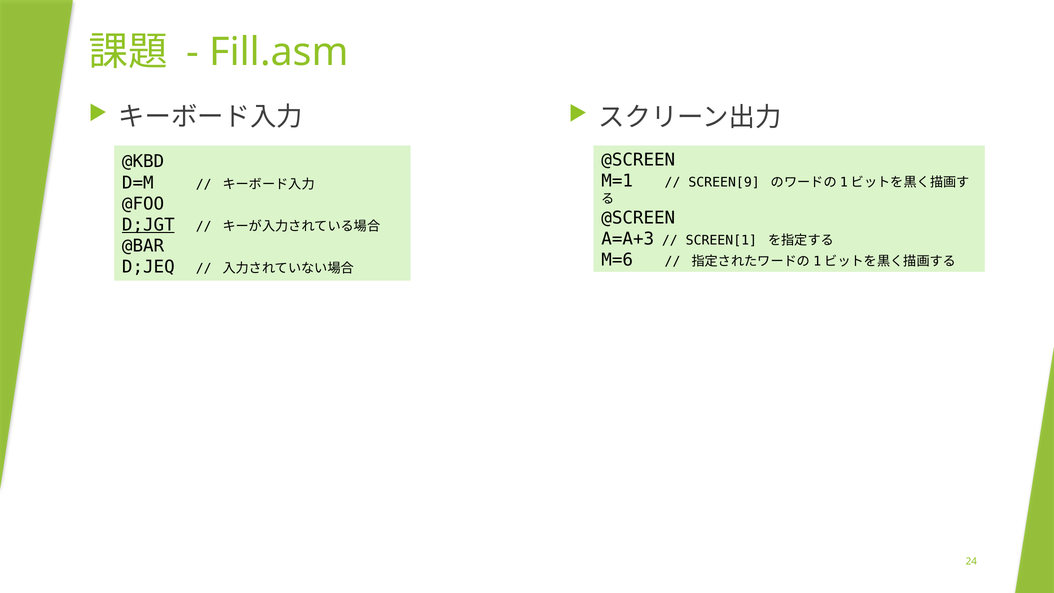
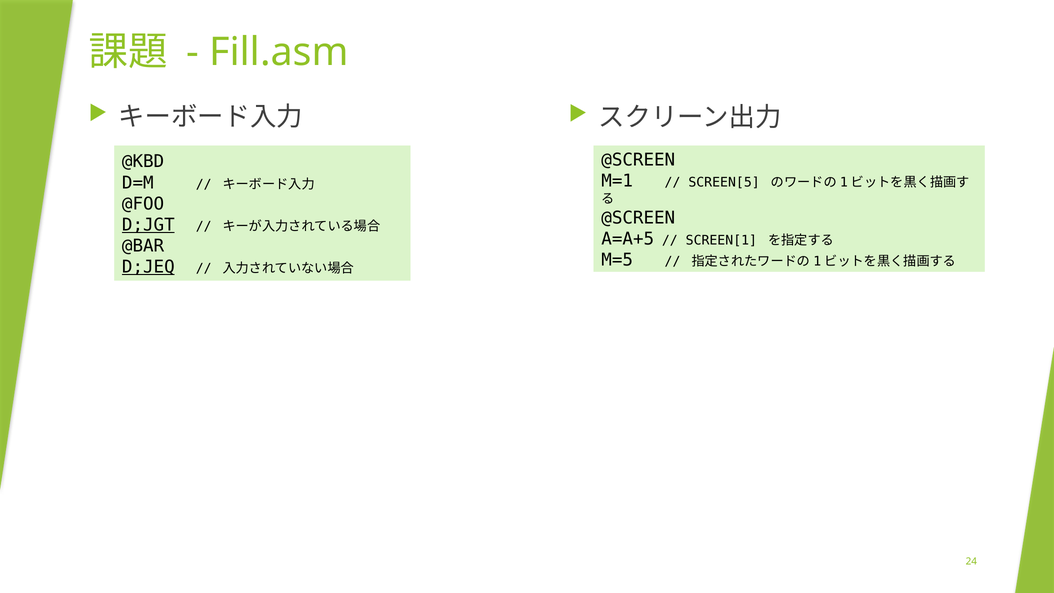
SCREEN[9: SCREEN[9 -> SCREEN[5
A=A+3: A=A+3 -> A=A+5
M=6: M=6 -> M=5
D;JEQ underline: none -> present
